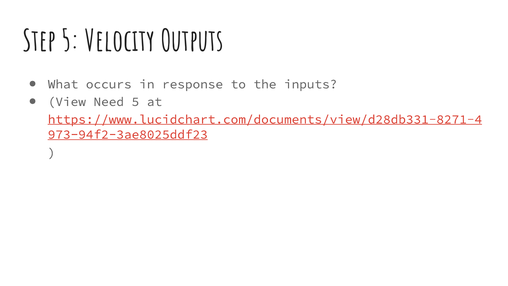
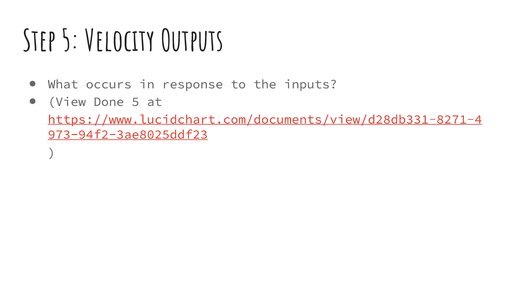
Need: Need -> Done
